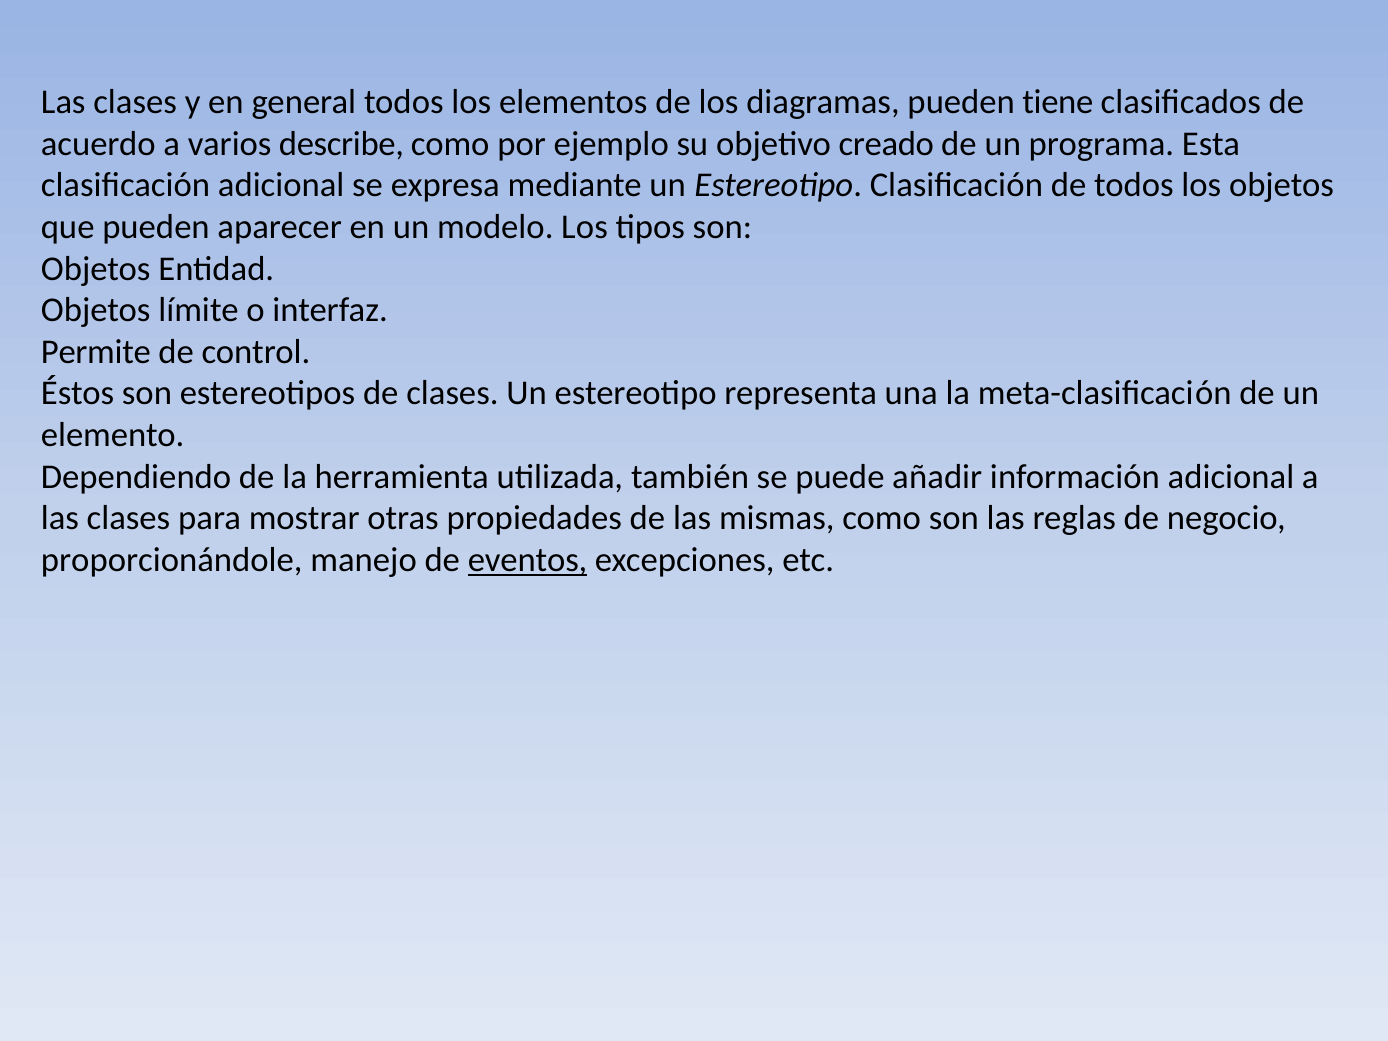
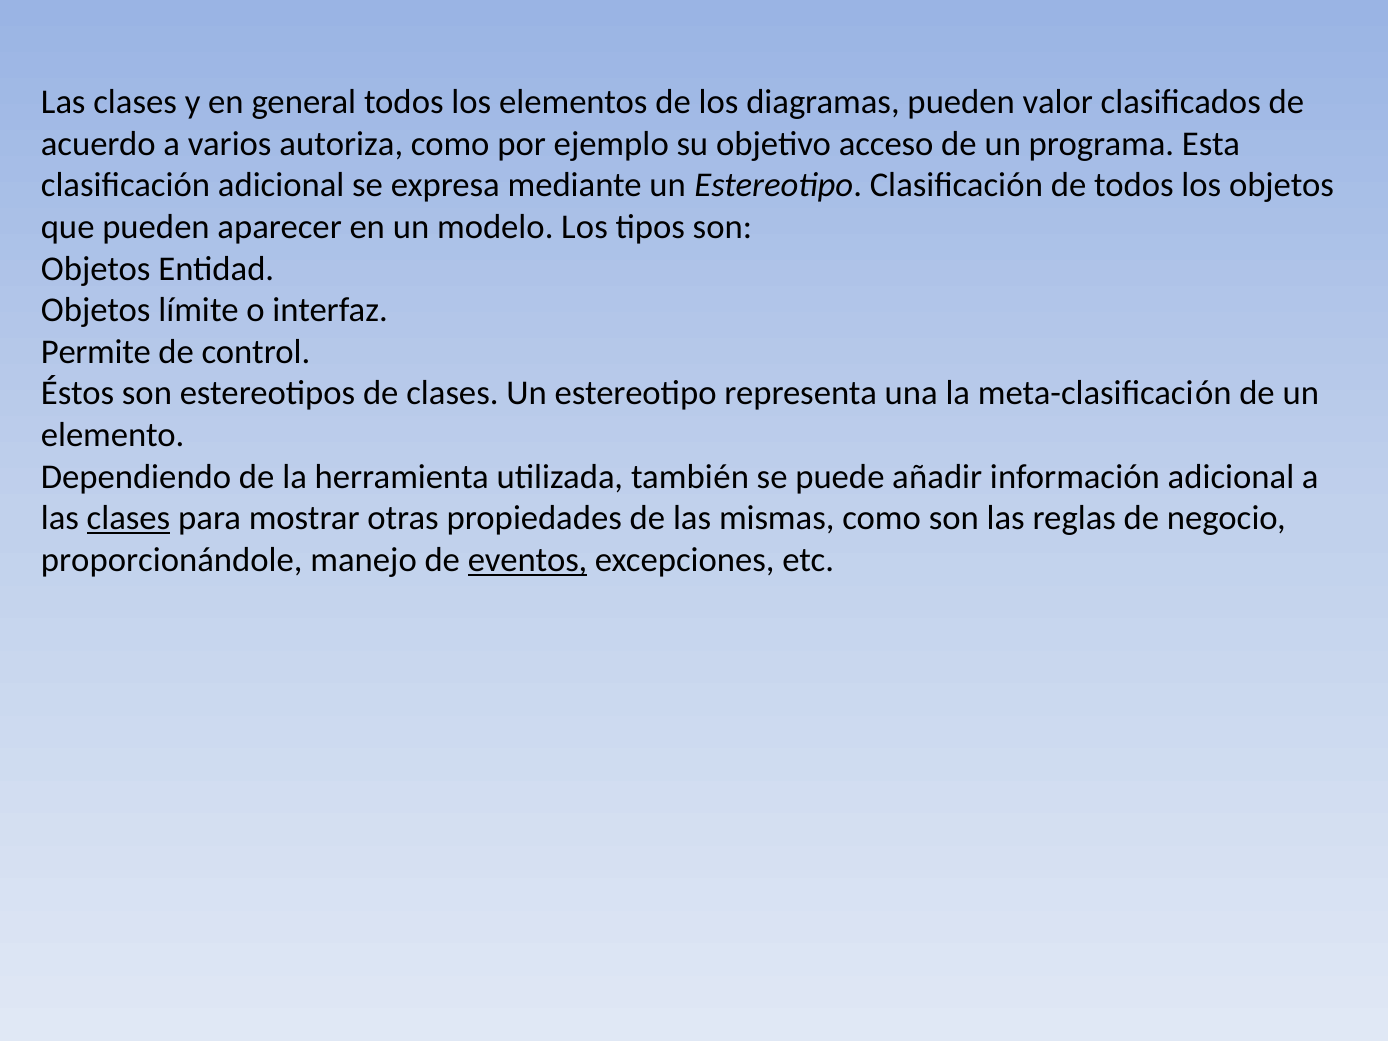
tiene: tiene -> valor
describe: describe -> autoriza
creado: creado -> acceso
clases at (128, 518) underline: none -> present
